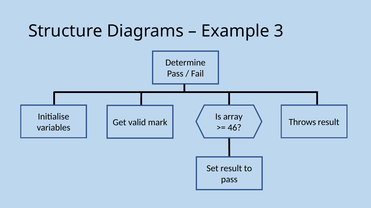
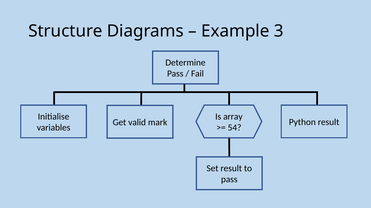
Throws: Throws -> Python
46: 46 -> 54
